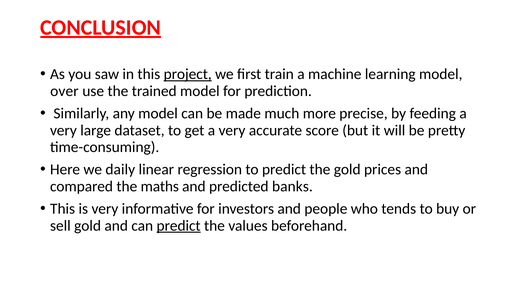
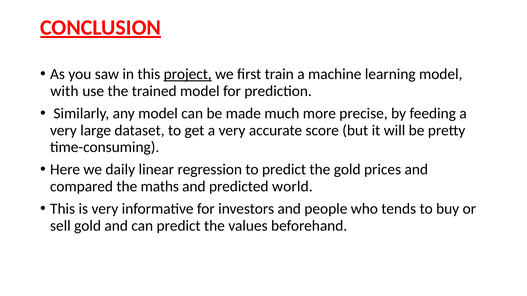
over: over -> with
banks: banks -> world
predict at (179, 226) underline: present -> none
